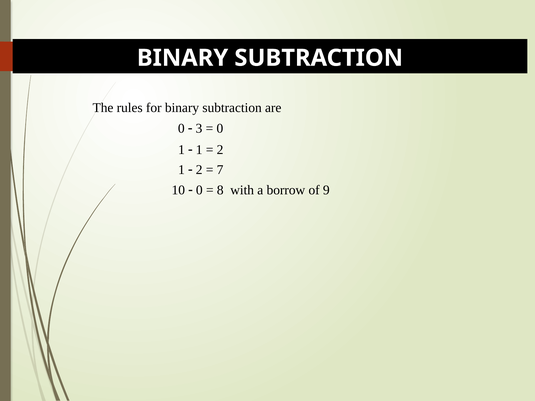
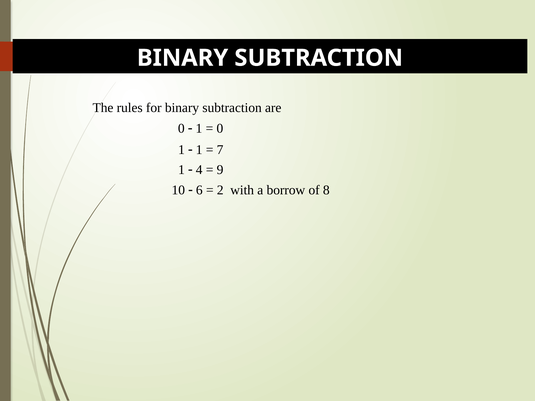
3 at (199, 129): 3 -> 1
2 at (220, 150): 2 -> 7
2 at (199, 170): 2 -> 4
7: 7 -> 9
0 at (199, 190): 0 -> 6
8: 8 -> 2
9: 9 -> 8
